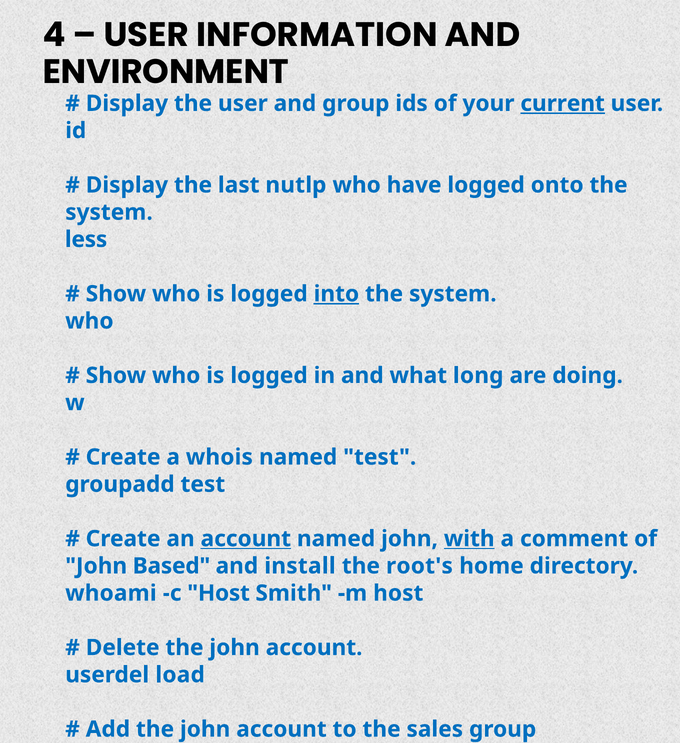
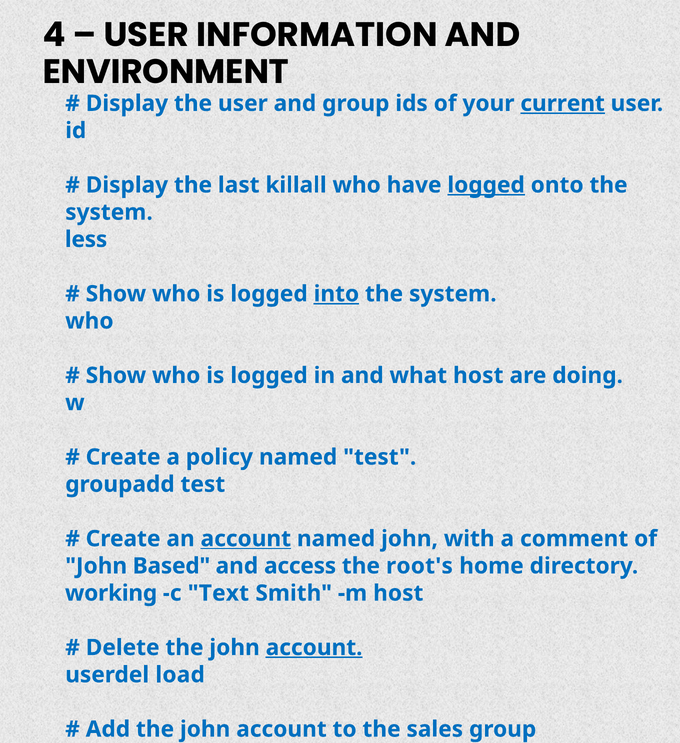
nutlp: nutlp -> killall
logged at (486, 185) underline: none -> present
what long: long -> host
whois: whois -> policy
with underline: present -> none
install: install -> access
whoami: whoami -> working
c Host: Host -> Text
account at (314, 648) underline: none -> present
